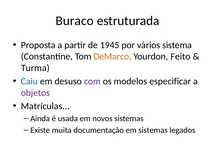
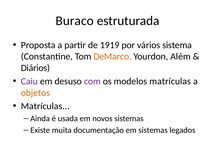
1945: 1945 -> 1919
Feito: Feito -> Além
Turma: Turma -> Diários
Caiu colour: blue -> purple
modelos especificar: especificar -> matrículas
objetos colour: purple -> orange
